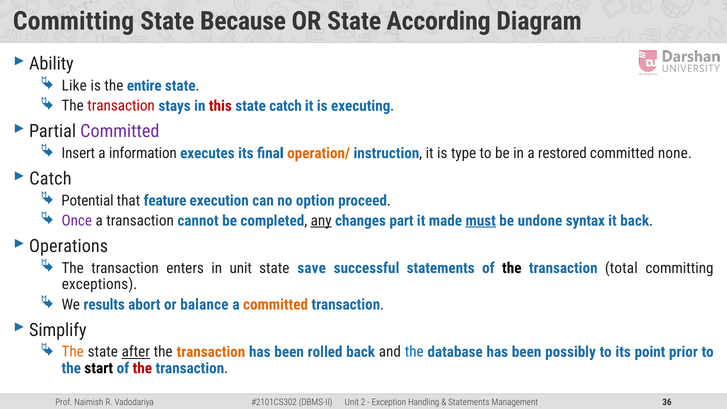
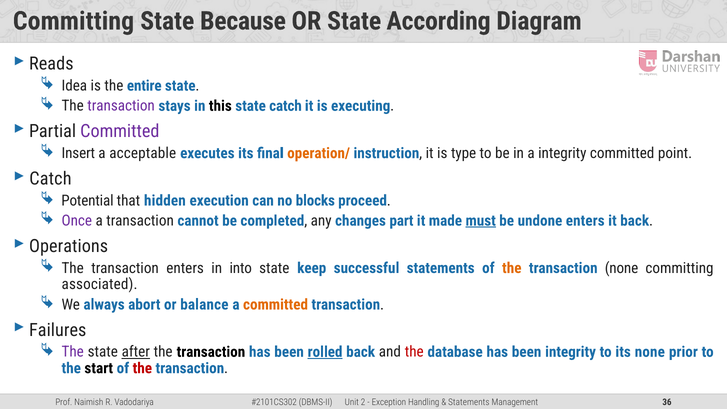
Ability: Ability -> Reads
Like: Like -> Idea
transaction at (121, 106) colour: red -> purple
this colour: red -> black
information: information -> acceptable
a restored: restored -> integrity
none: none -> point
feature: feature -> hidden
option: option -> blocks
any underline: present -> none
undone syntax: syntax -> enters
in unit: unit -> into
save: save -> keep
the at (512, 268) colour: black -> orange
transaction total: total -> none
exceptions: exceptions -> associated
results: results -> always
Simplify: Simplify -> Failures
The at (73, 352) colour: orange -> purple
transaction at (211, 352) colour: orange -> black
rolled underline: none -> present
the at (414, 352) colour: blue -> red
been possibly: possibly -> integrity
its point: point -> none
